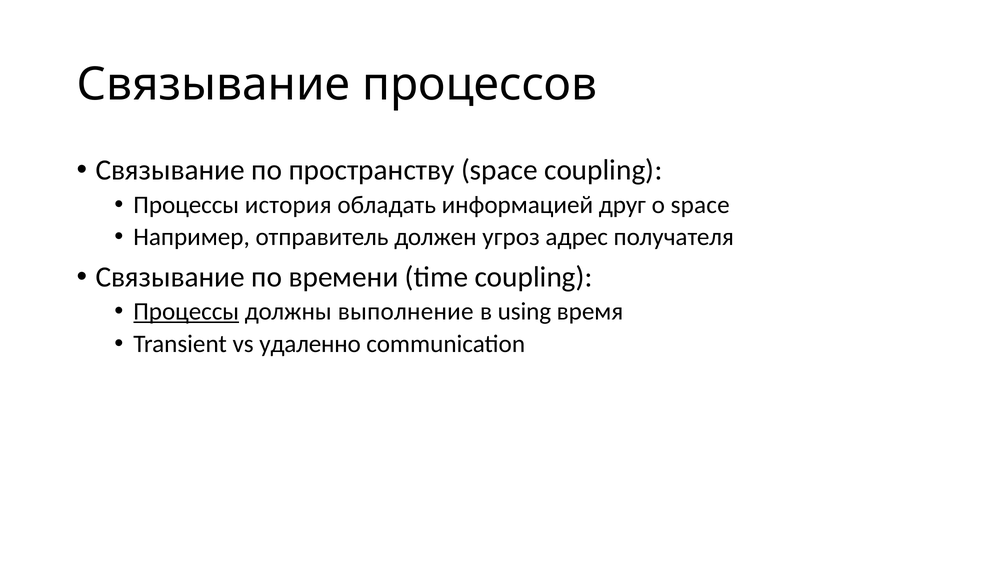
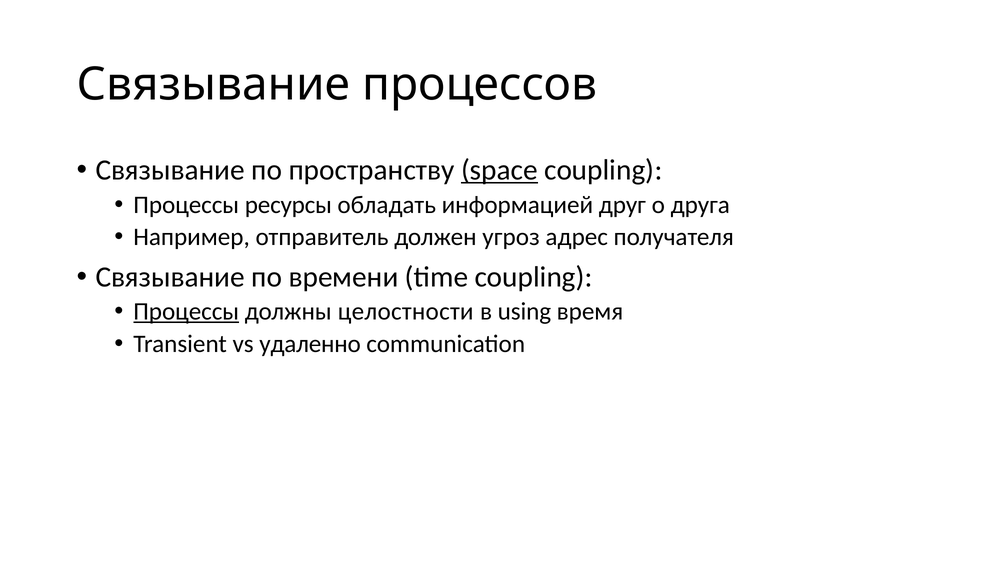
space at (499, 170) underline: none -> present
история: история -> ресурсы
о space: space -> друга
выполнение: выполнение -> целостности
